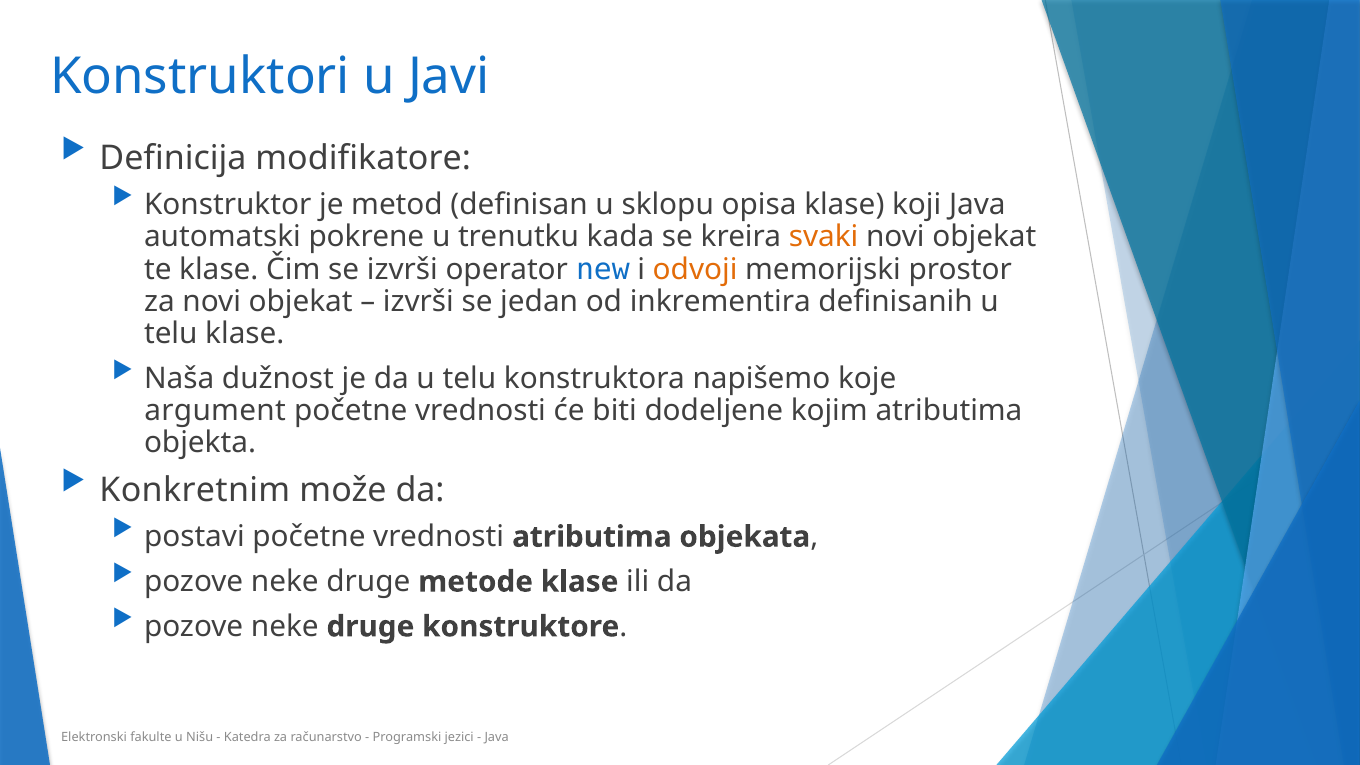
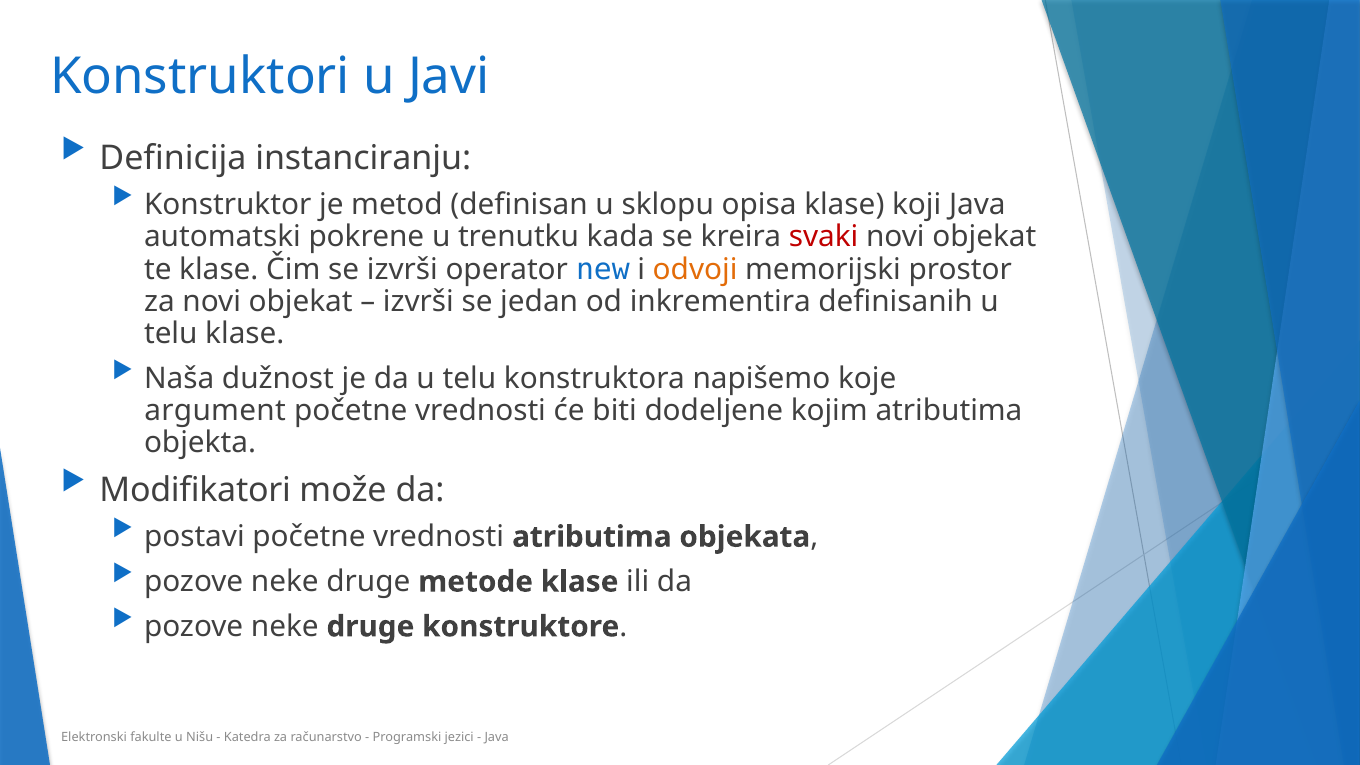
modifikatore: modifikatore -> instanciranju
svaki colour: orange -> red
Konkretnim: Konkretnim -> Modifikatori
